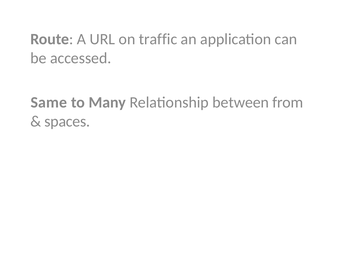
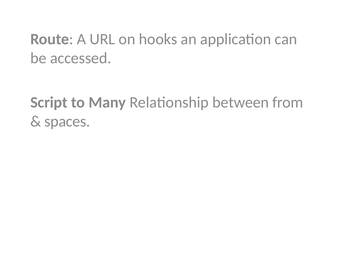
traffic: traffic -> hooks
Same: Same -> Script
